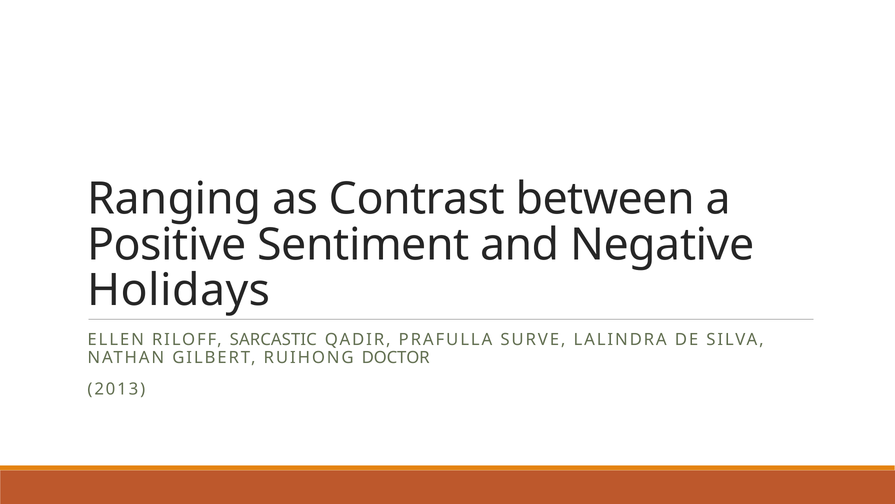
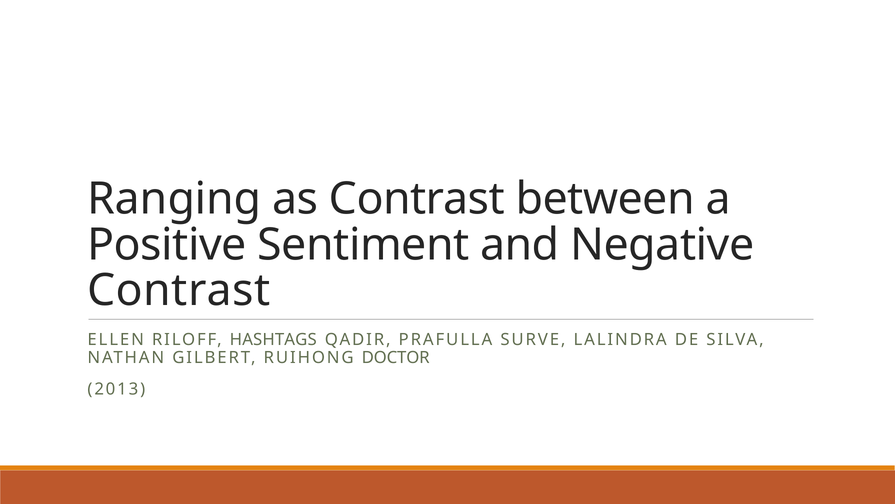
Holidays at (179, 290): Holidays -> Contrast
SARCASTIC: SARCASTIC -> HASHTAGS
